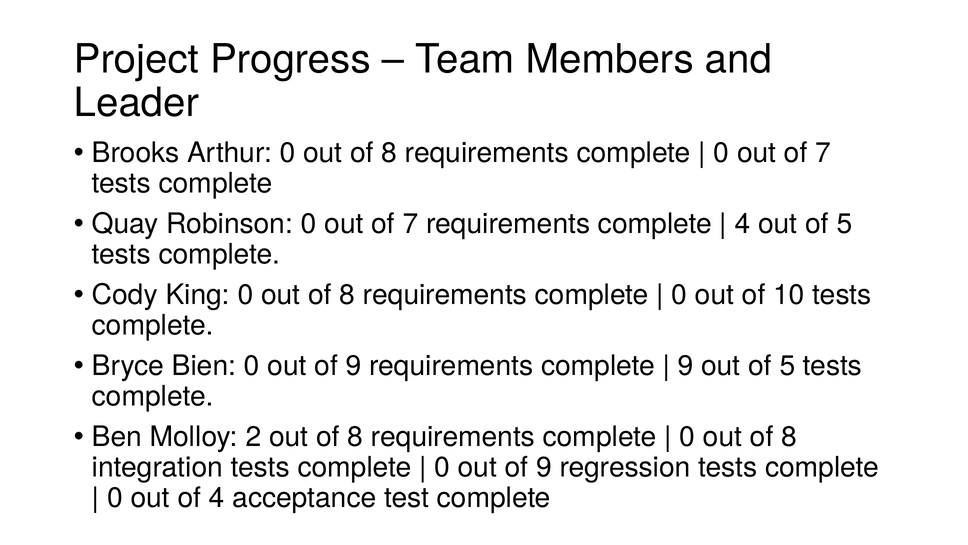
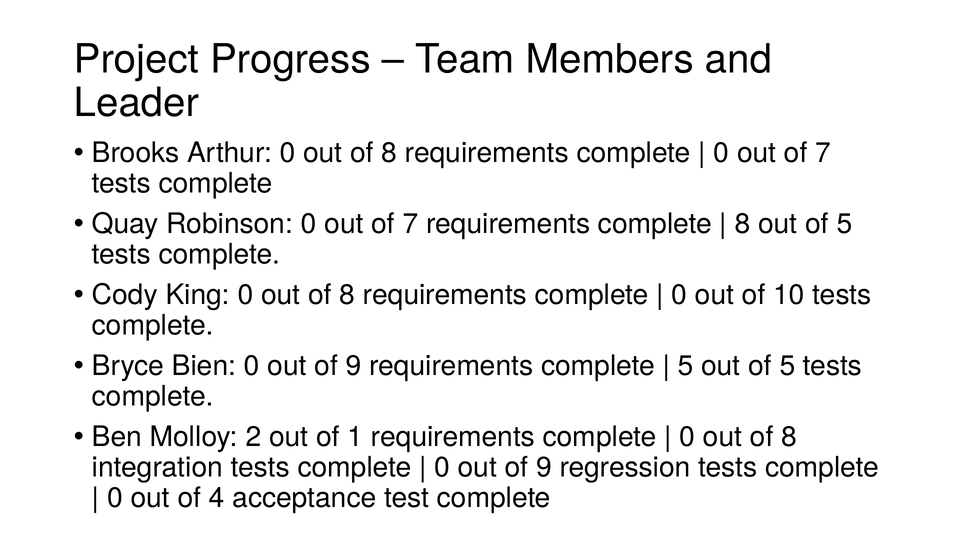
4 at (743, 224): 4 -> 8
9 at (686, 366): 9 -> 5
2 out of 8: 8 -> 1
